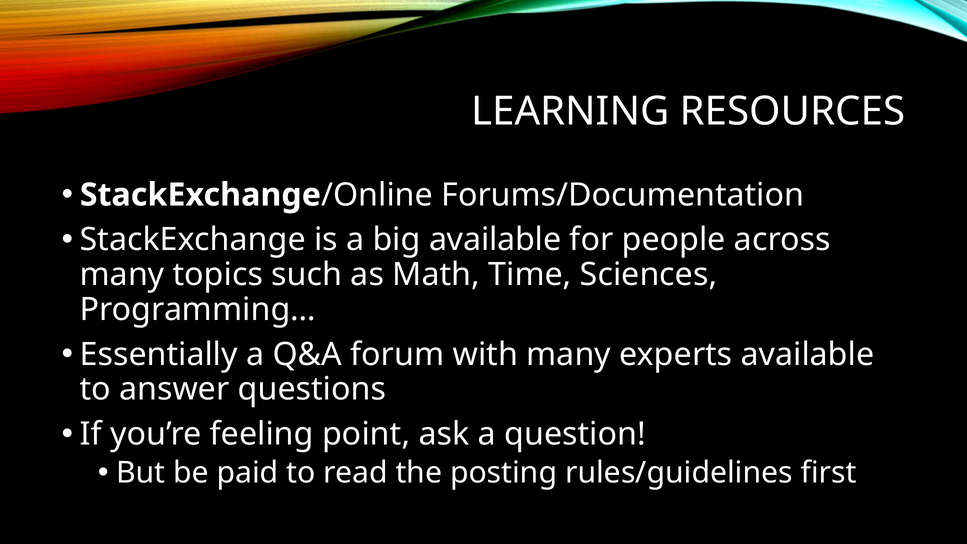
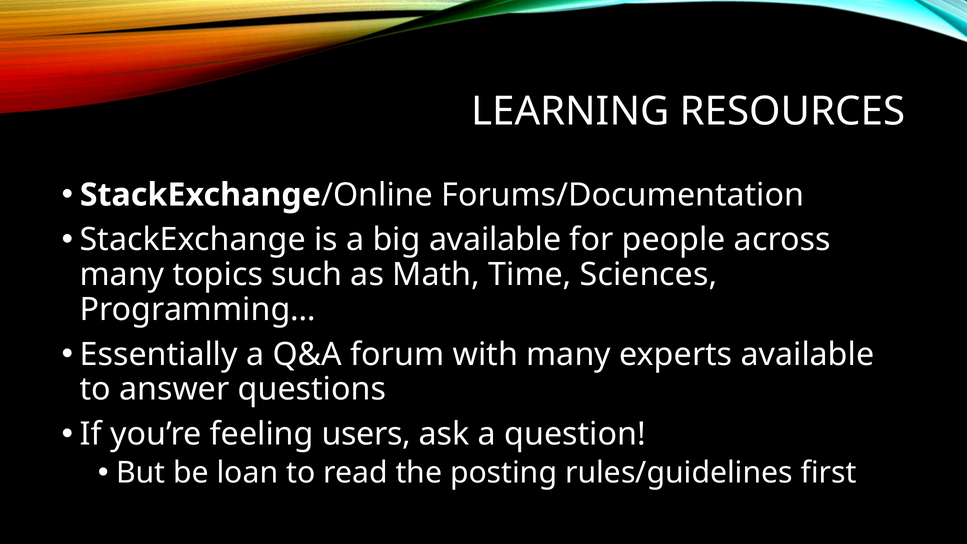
point: point -> users
paid: paid -> loan
